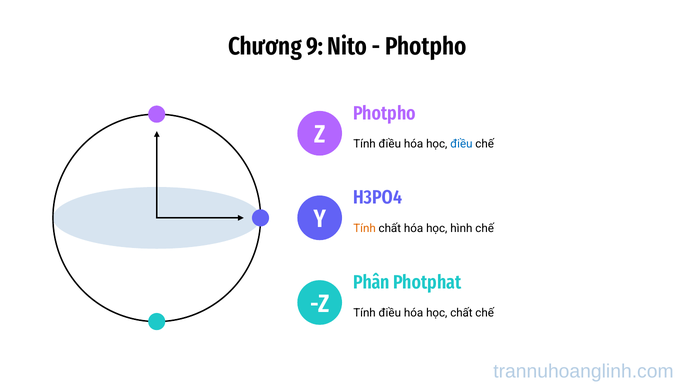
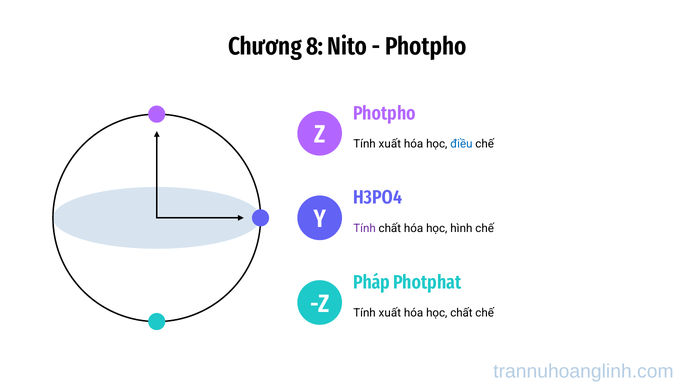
9: 9 -> 8
điều at (390, 144): điều -> xuất
Tính at (365, 228) colour: orange -> purple
Phân: Phân -> Pháp
điều at (390, 313): điều -> xuất
